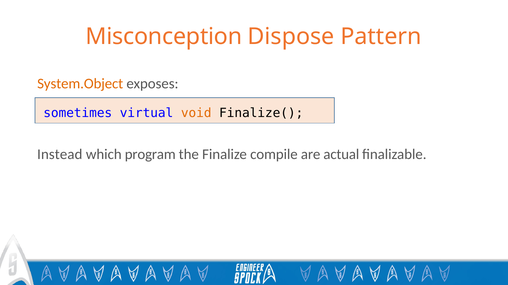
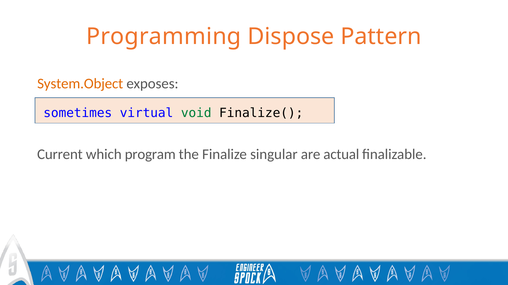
Misconception: Misconception -> Programming
void colour: orange -> green
Instead: Instead -> Current
compile: compile -> singular
